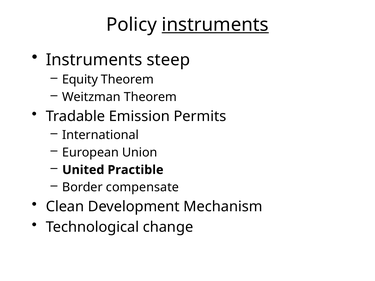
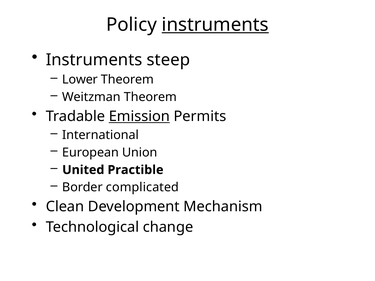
Equity: Equity -> Lower
Emission underline: none -> present
compensate: compensate -> complicated
